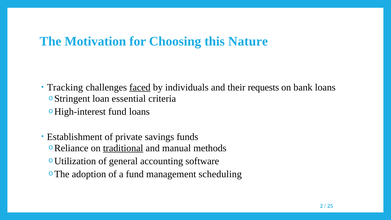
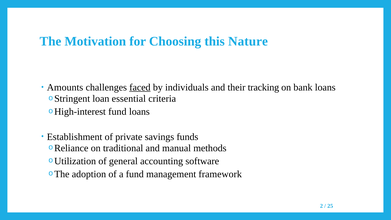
Tracking: Tracking -> Amounts
requests: requests -> tracking
traditional underline: present -> none
scheduling: scheduling -> framework
